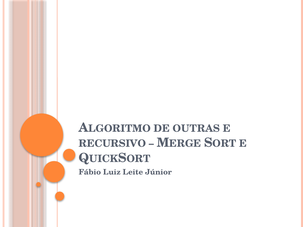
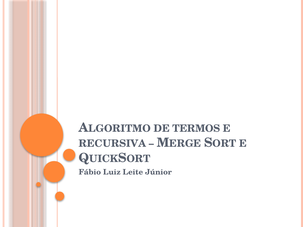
OUTRAS: OUTRAS -> TERMOS
RECURSIVO: RECURSIVO -> RECURSIVA
